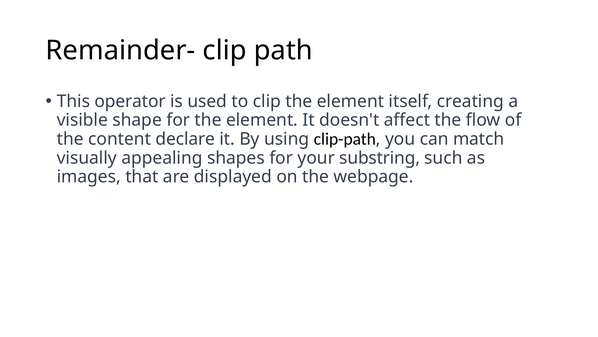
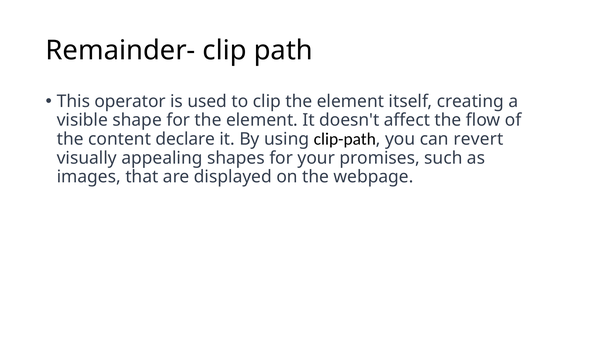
match: match -> revert
substring: substring -> promises
